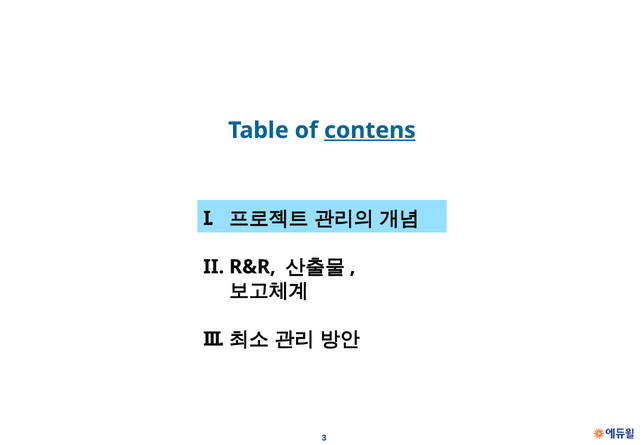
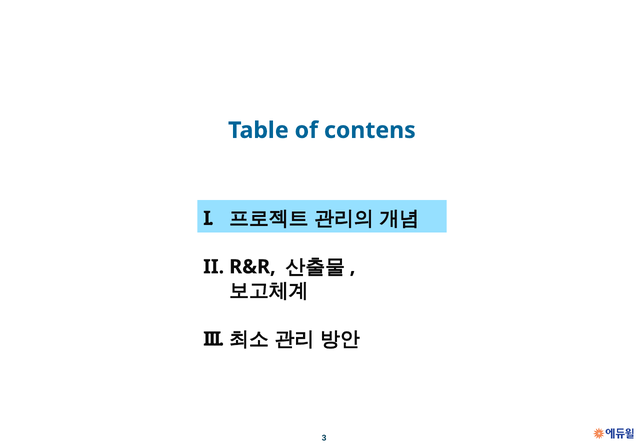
contens underline: present -> none
